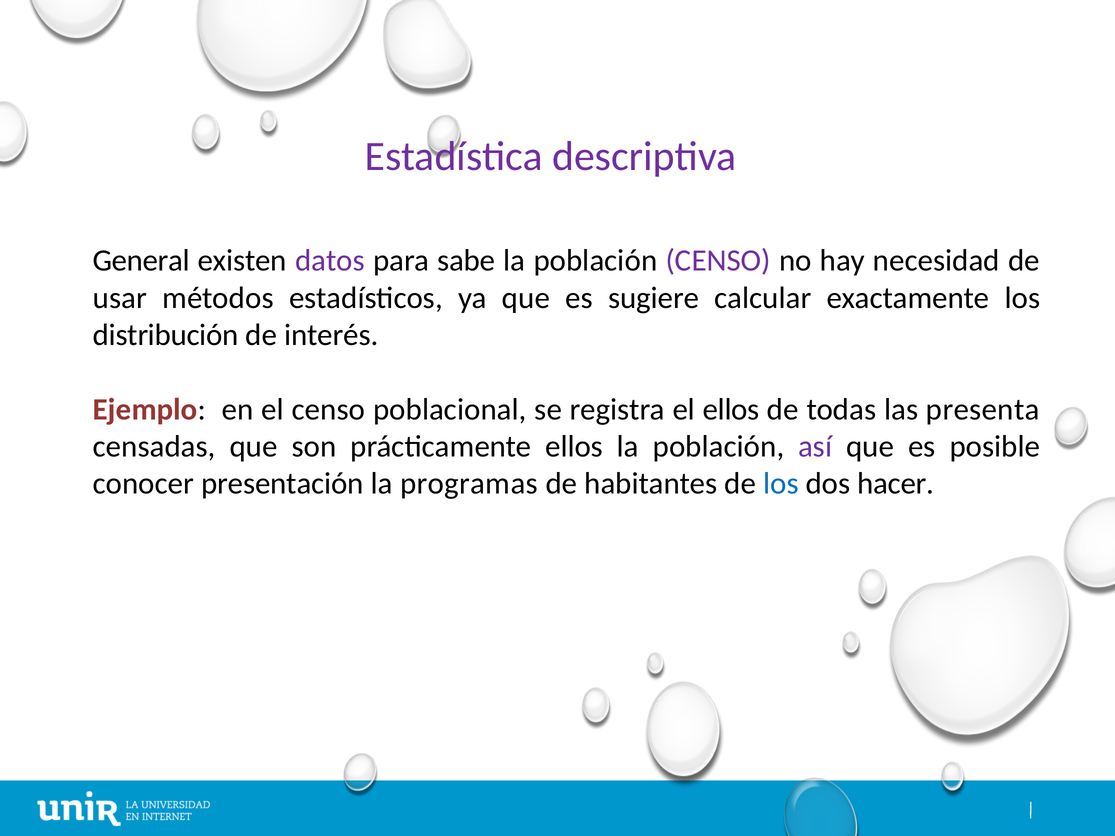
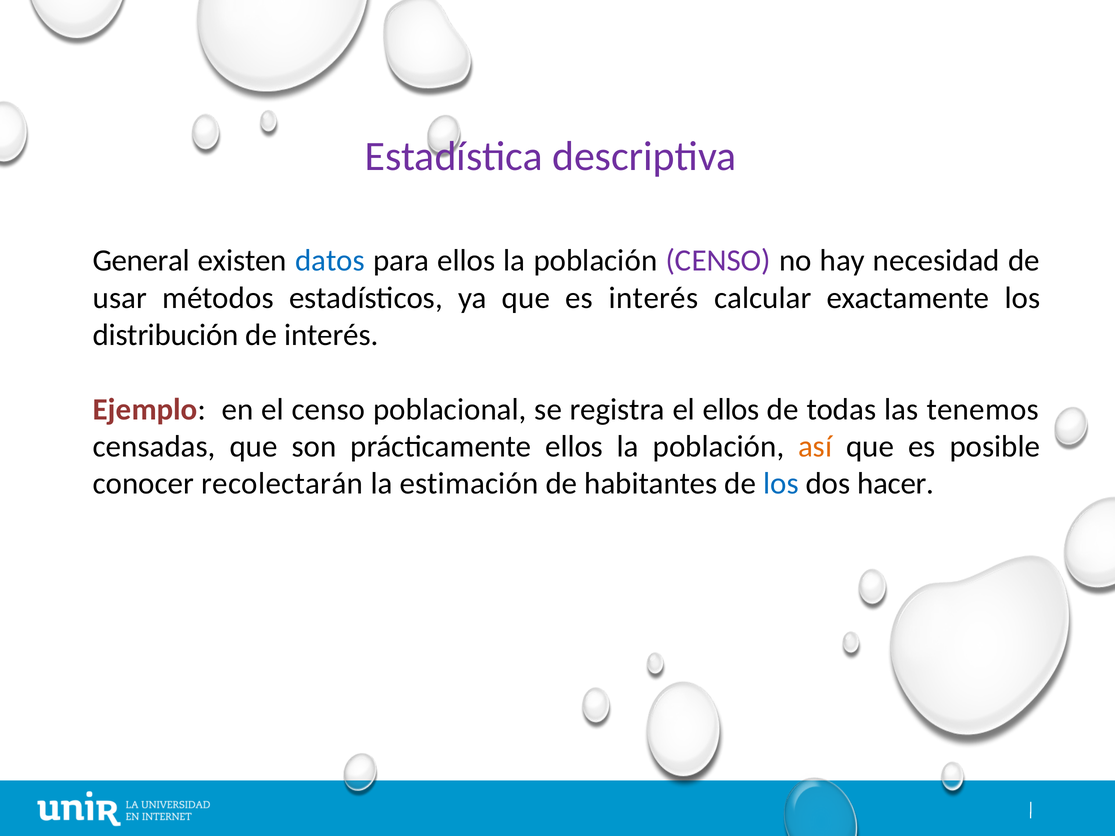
datos colour: purple -> blue
para sabe: sabe -> ellos
es sugiere: sugiere -> interés
presenta: presenta -> tenemos
así colour: purple -> orange
presentación: presentación -> recolectarán
programas: programas -> estimación
